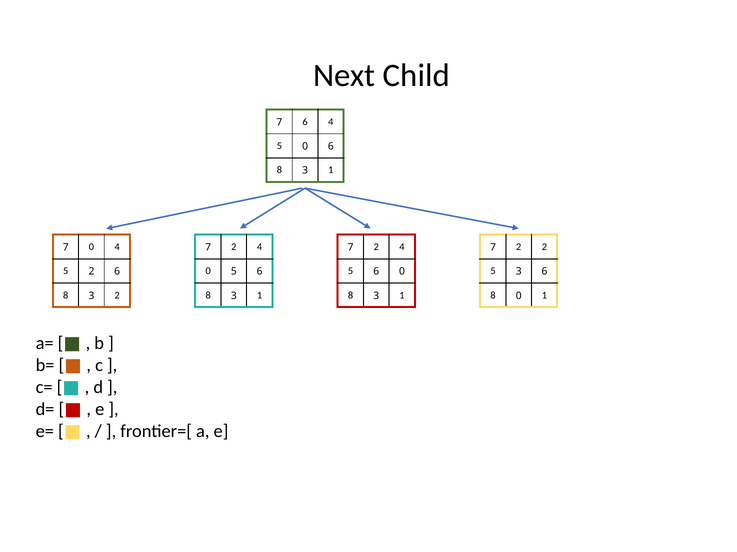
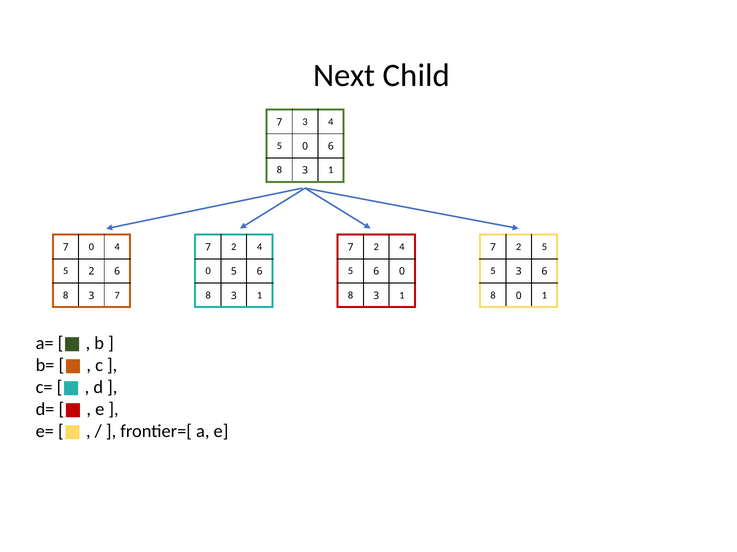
7 6: 6 -> 3
2 2: 2 -> 5
3 2: 2 -> 7
